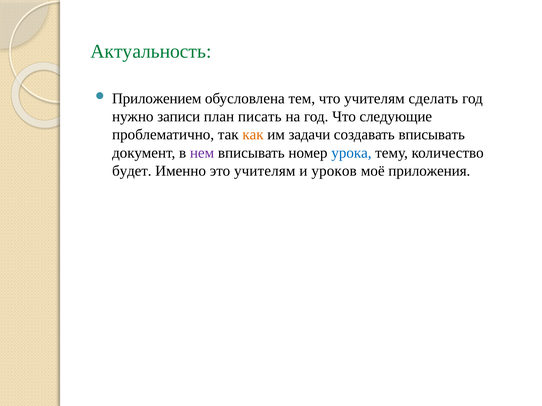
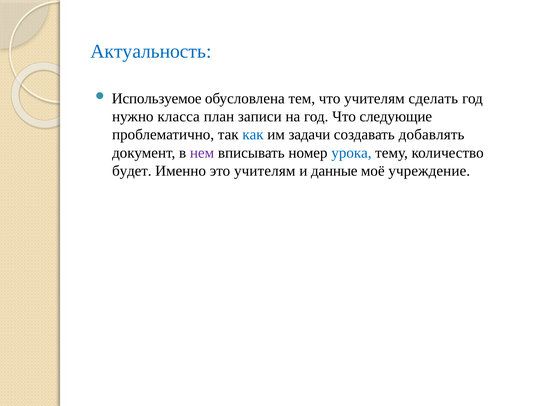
Актуальность colour: green -> blue
Приложением: Приложением -> Используемое
записи: записи -> класса
писать: писать -> записи
как colour: orange -> blue
создавать вписывать: вписывать -> добавлять
уроков: уроков -> данные
приложения: приложения -> учреждение
